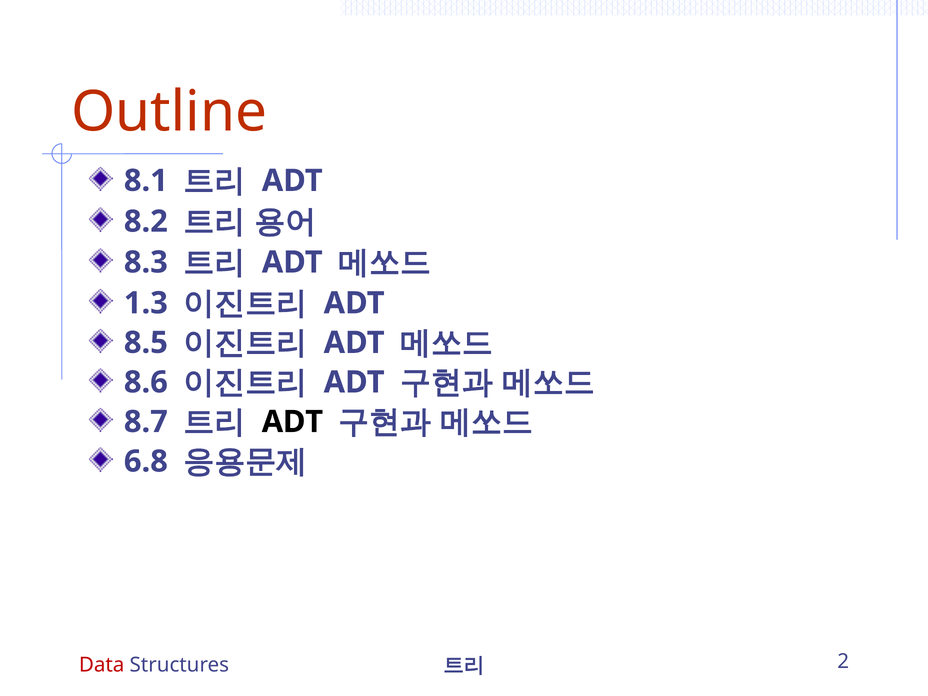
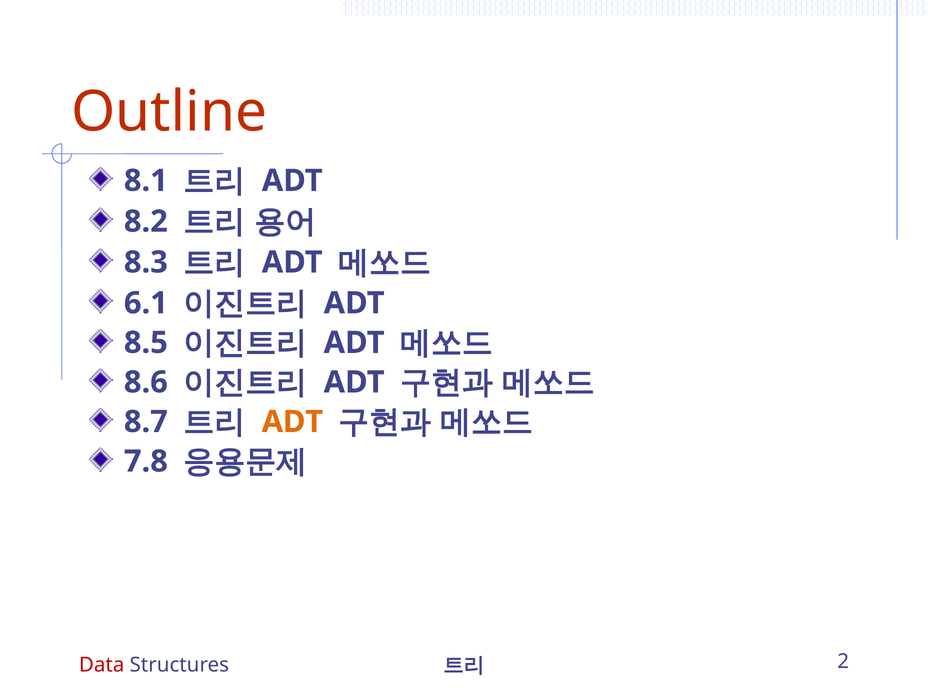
1.3: 1.3 -> 6.1
ADT at (292, 422) colour: black -> orange
6.8: 6.8 -> 7.8
